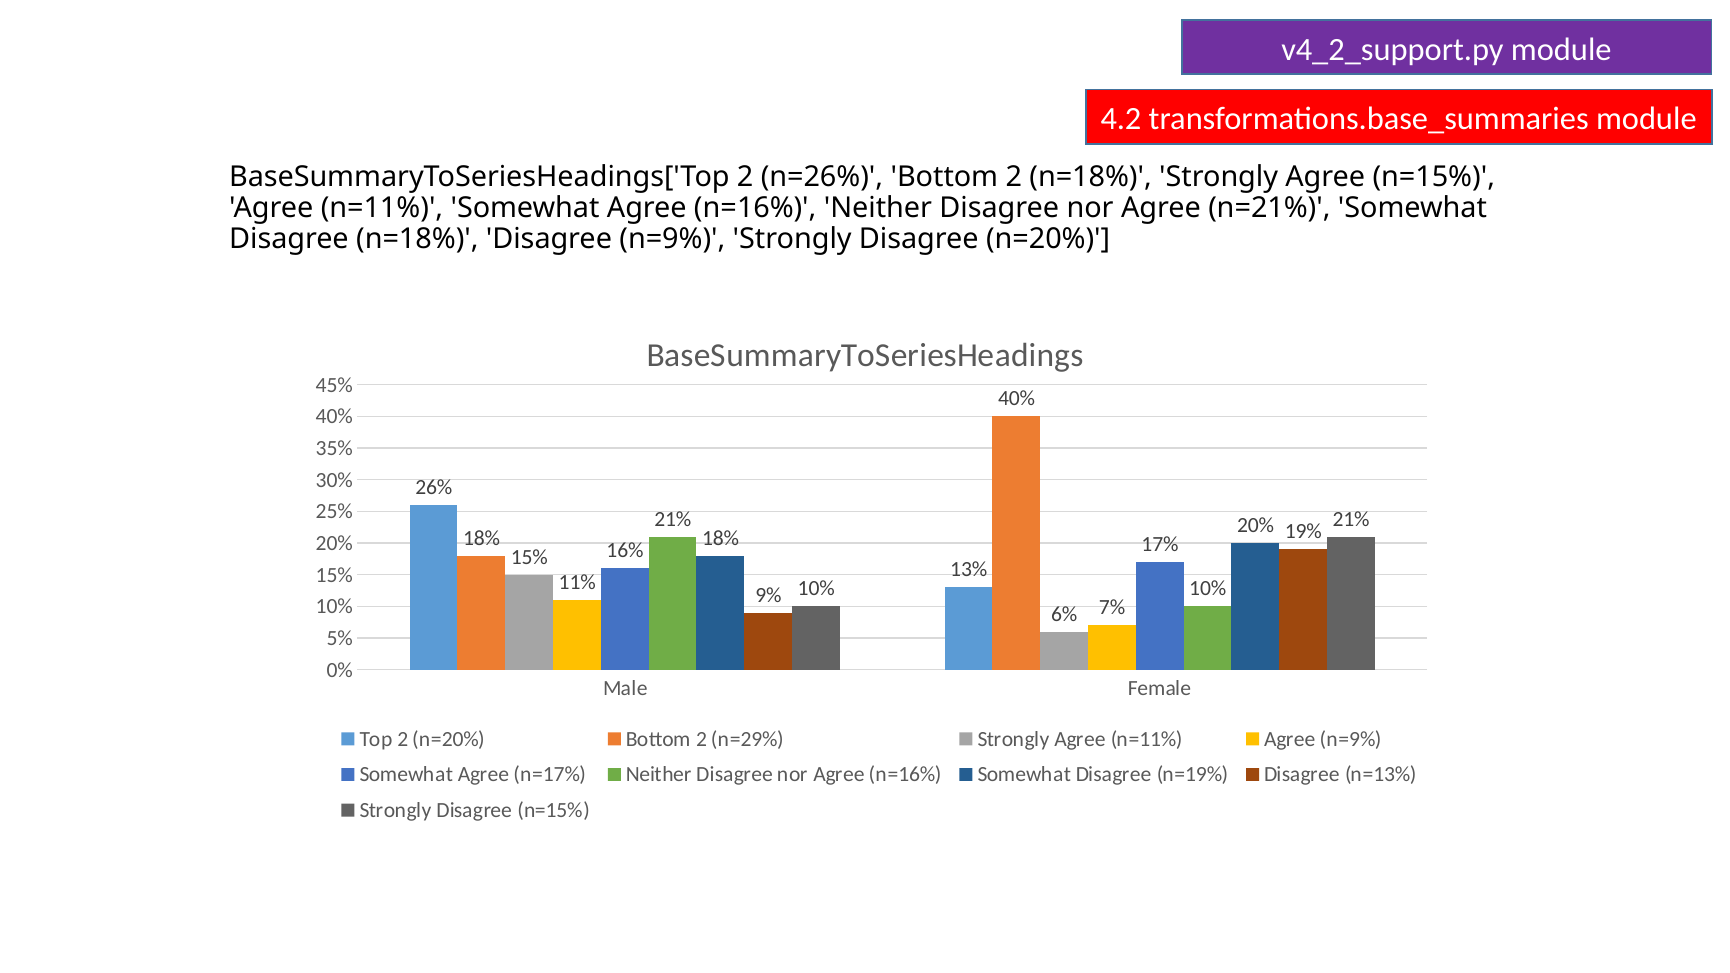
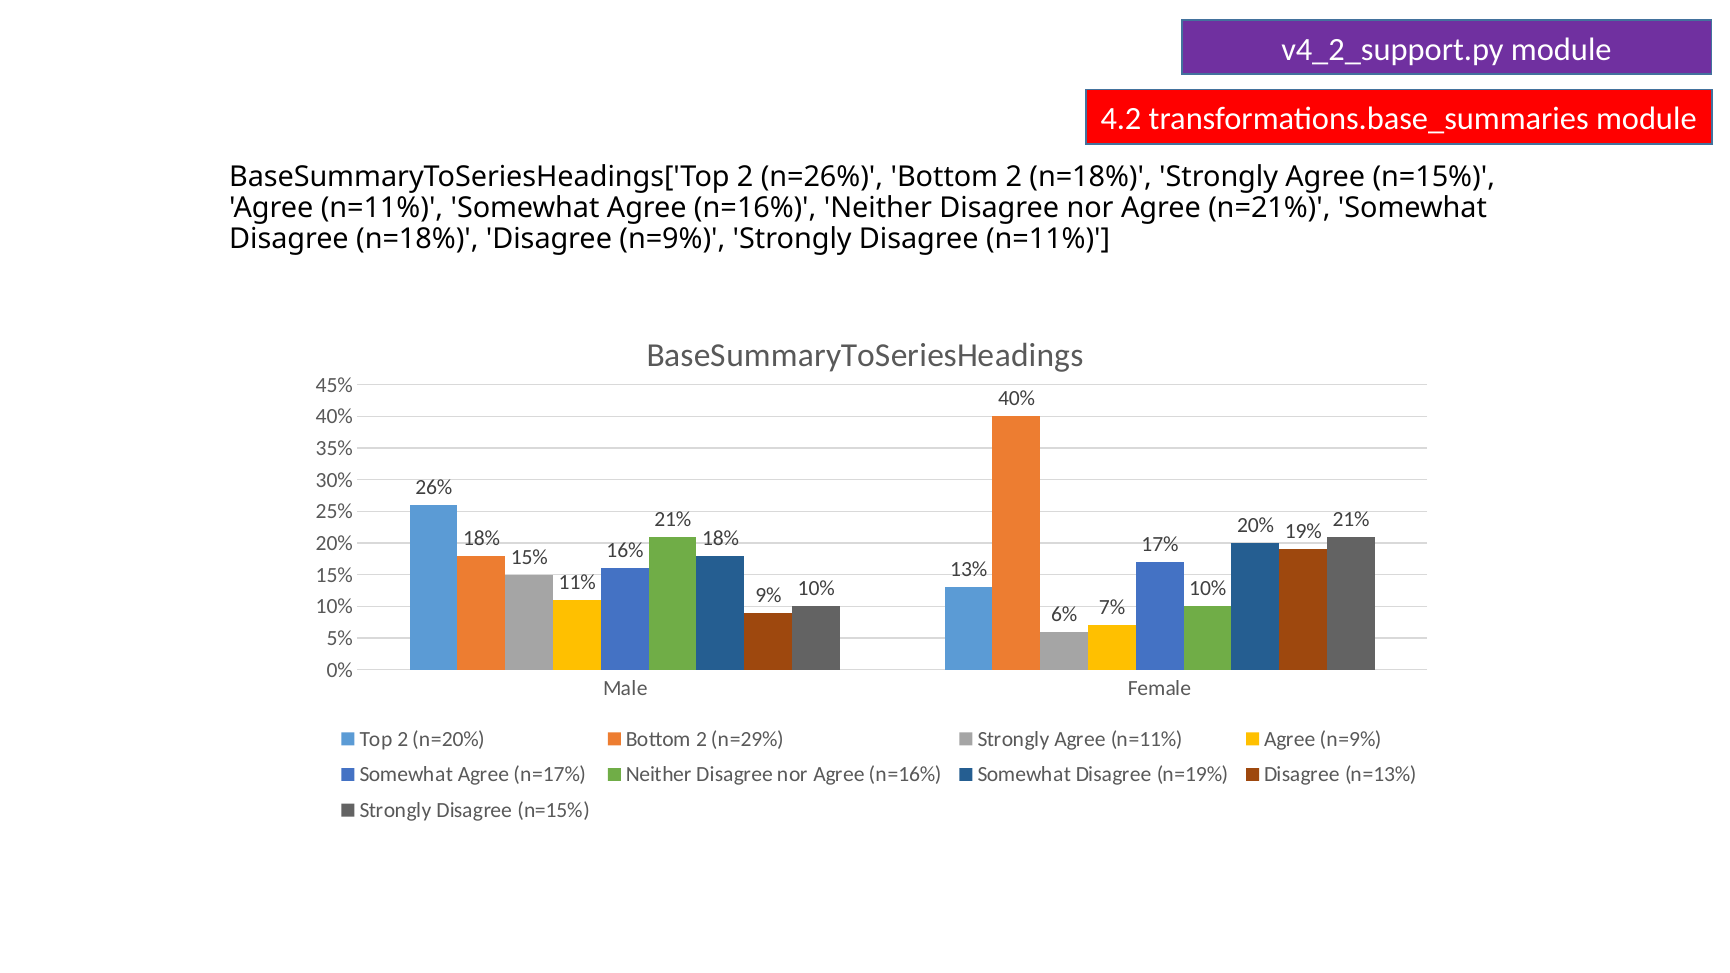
Disagree n=20%: n=20% -> n=11%
